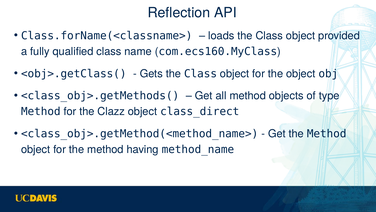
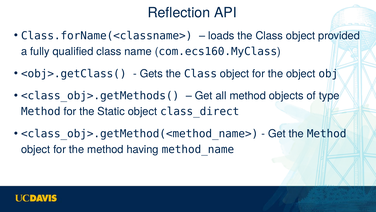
Clazz: Clazz -> Static
